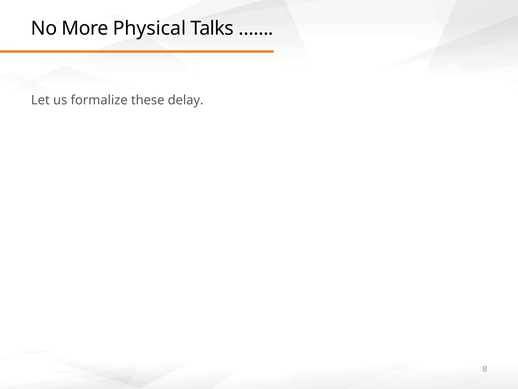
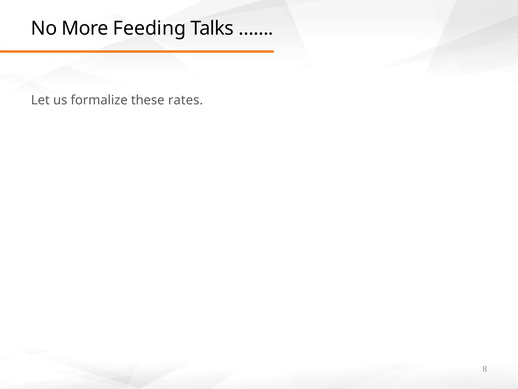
Physical: Physical -> Feeding
delay: delay -> rates
